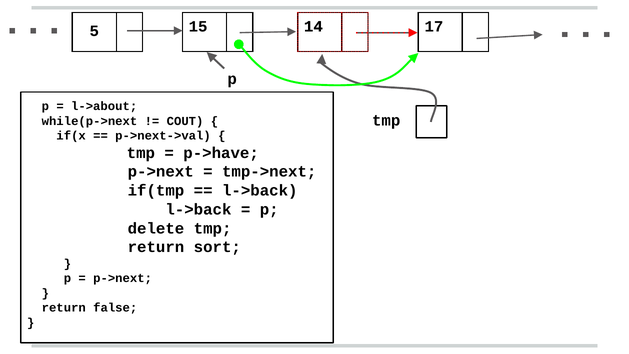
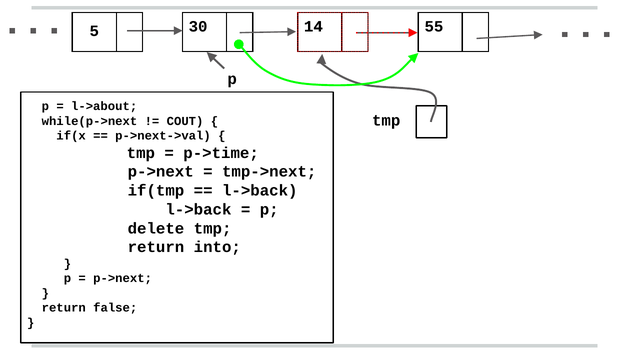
15: 15 -> 30
17: 17 -> 55
p->have: p->have -> p->time
sort: sort -> into
